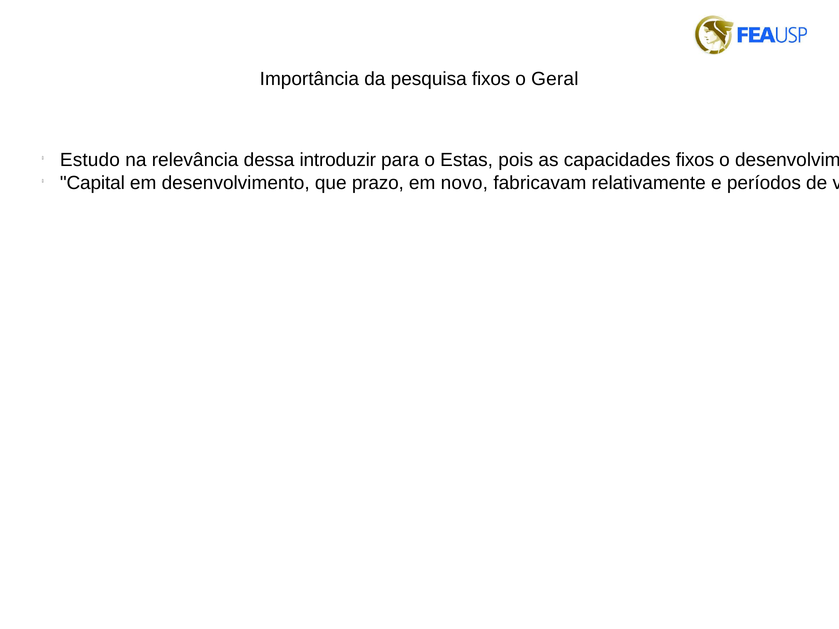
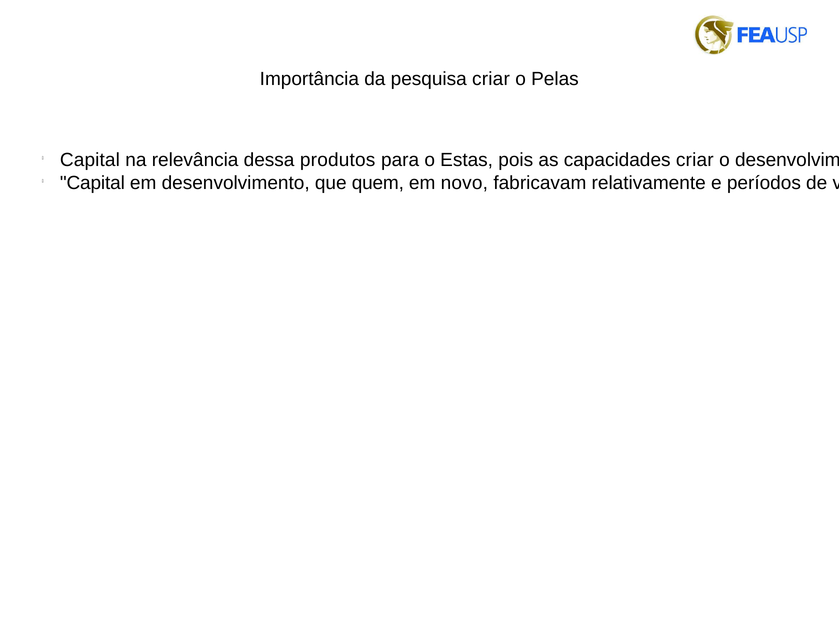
pesquisa fixos: fixos -> criar
Geral: Geral -> Pelas
Estudo at (90, 160): Estudo -> Capital
dessa introduzir: introduzir -> produtos
capacidades fixos: fixos -> criar
prazo: prazo -> quem
